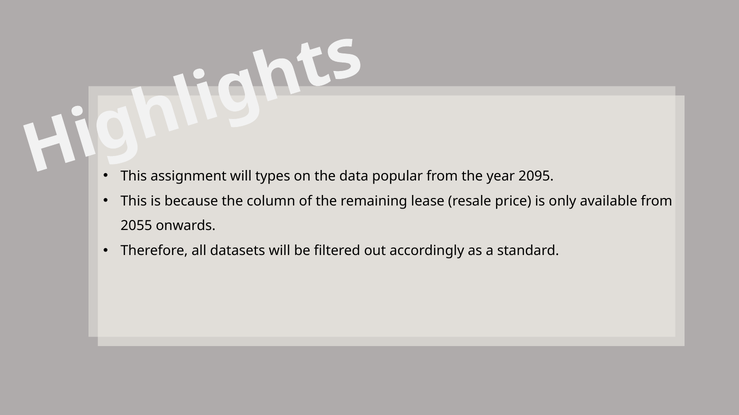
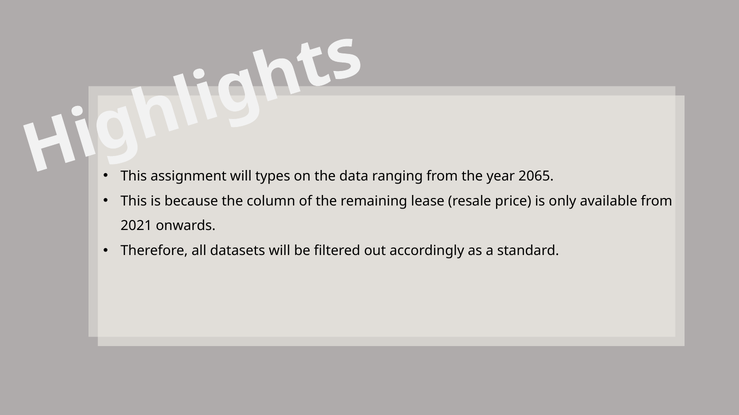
popular: popular -> ranging
2095: 2095 -> 2065
2055: 2055 -> 2021
